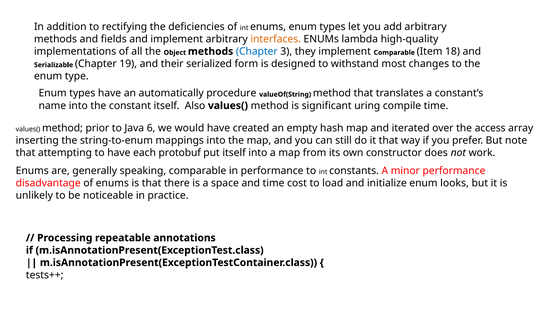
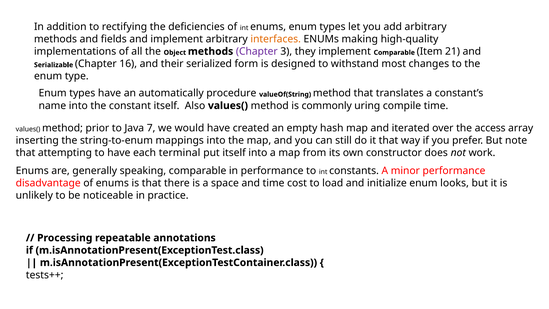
lambda: lambda -> making
Chapter at (257, 51) colour: blue -> purple
18: 18 -> 21
19: 19 -> 16
significant: significant -> commonly
6: 6 -> 7
protobuf: protobuf -> terminal
